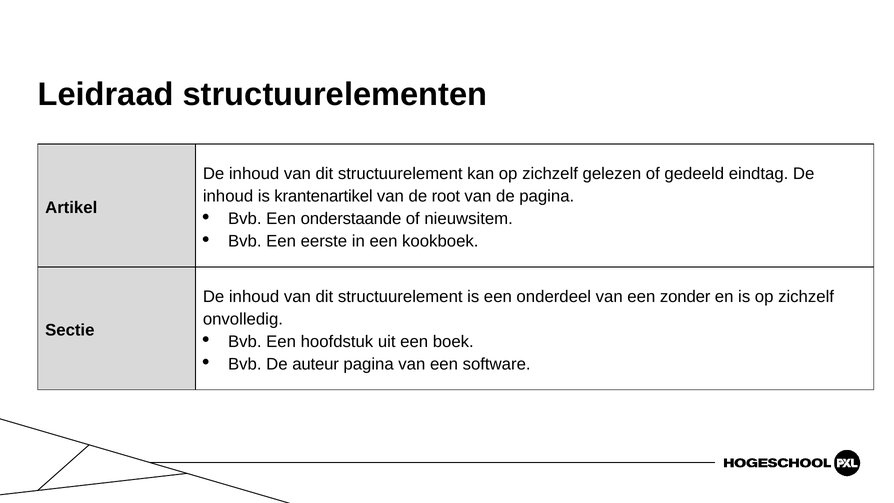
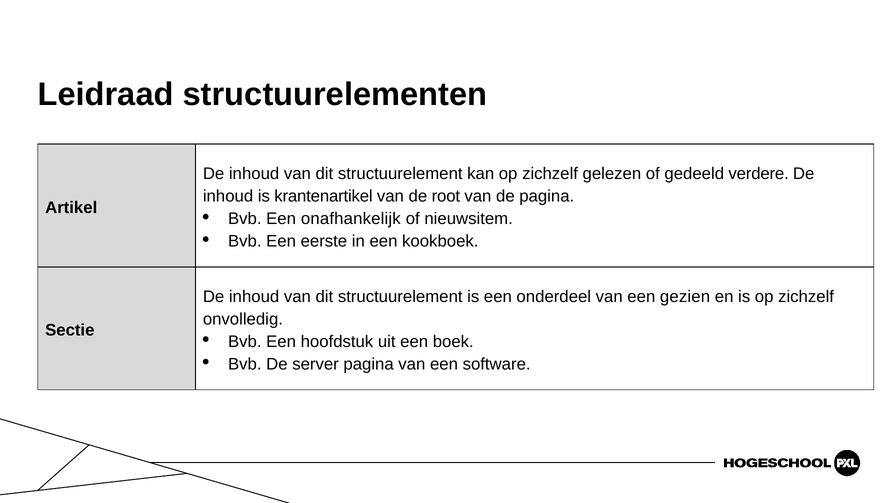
eindtag: eindtag -> verdere
onderstaande: onderstaande -> onafhankelijk
zonder: zonder -> gezien
auteur: auteur -> server
